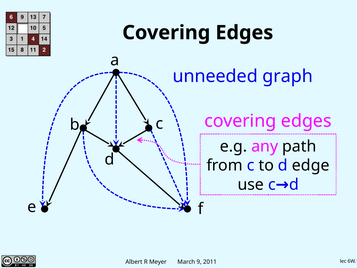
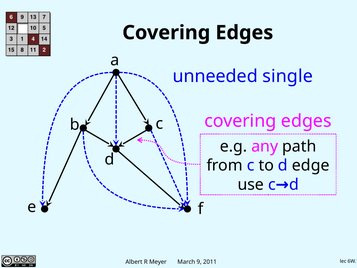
graph: graph -> single
